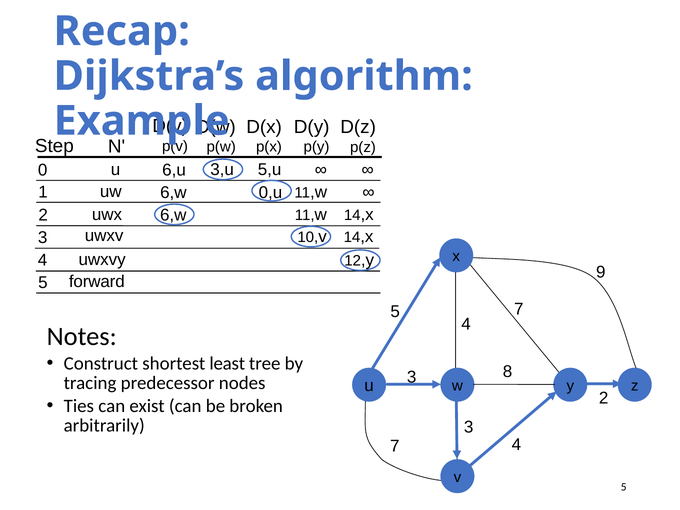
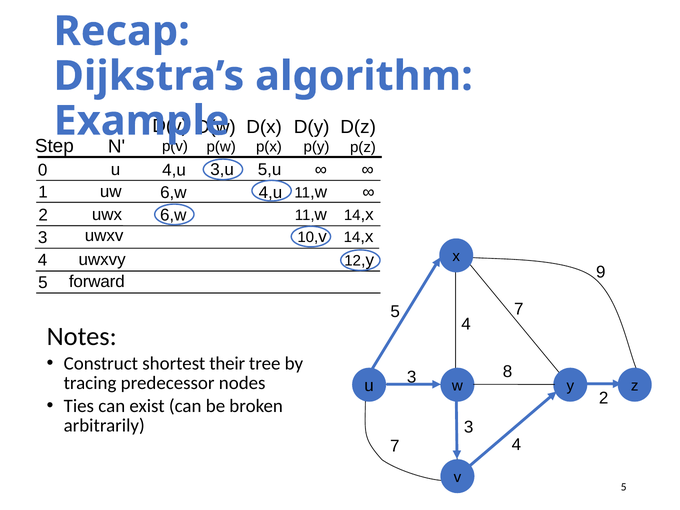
6,u at (174, 170): 6,u -> 4,u
6,w 0,u: 0,u -> 4,u
least: least -> their
